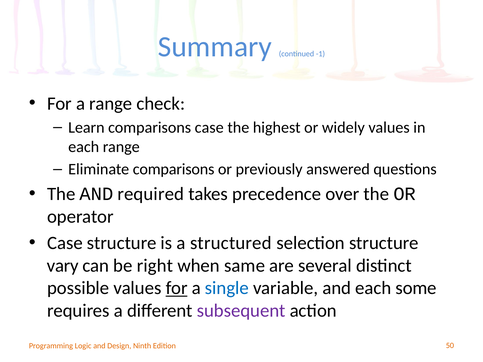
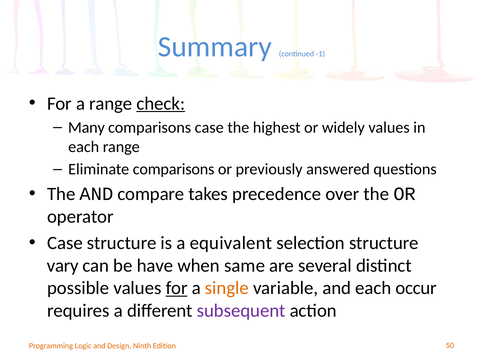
check underline: none -> present
Learn: Learn -> Many
required: required -> compare
structured: structured -> equivalent
right: right -> have
single colour: blue -> orange
some: some -> occur
